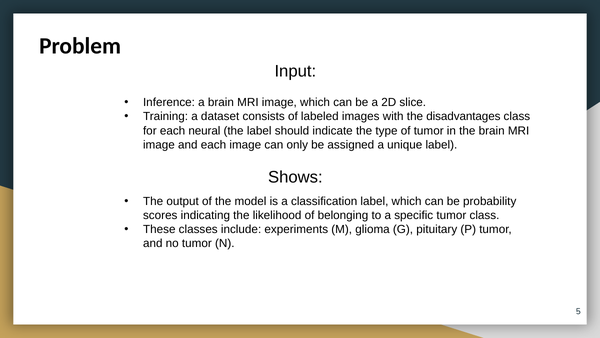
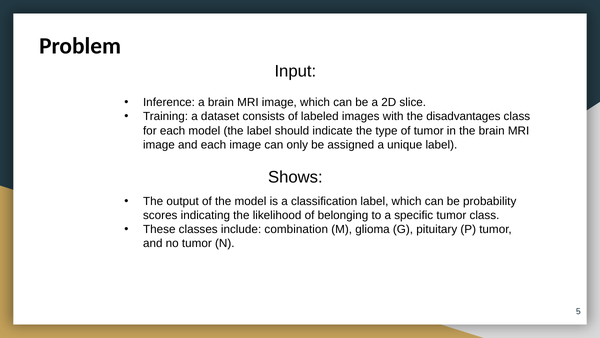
each neural: neural -> model
experiments: experiments -> combination
